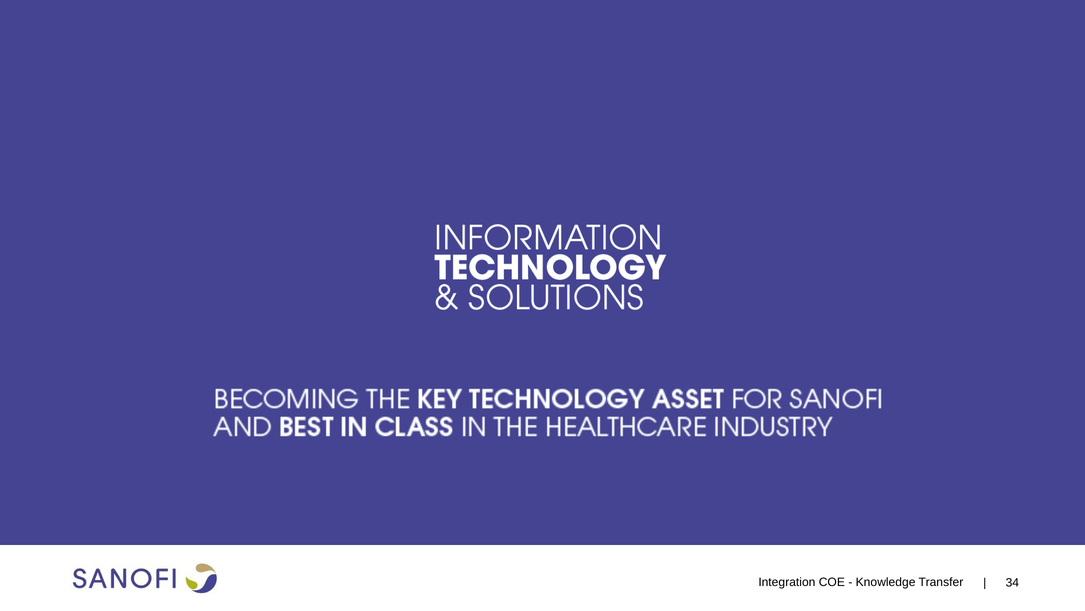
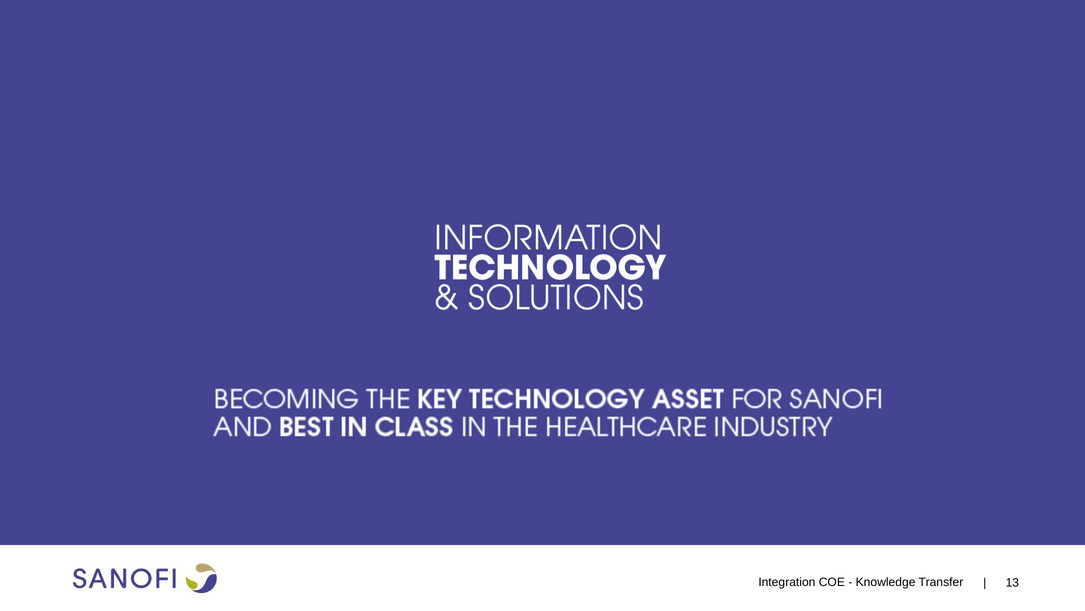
34: 34 -> 13
